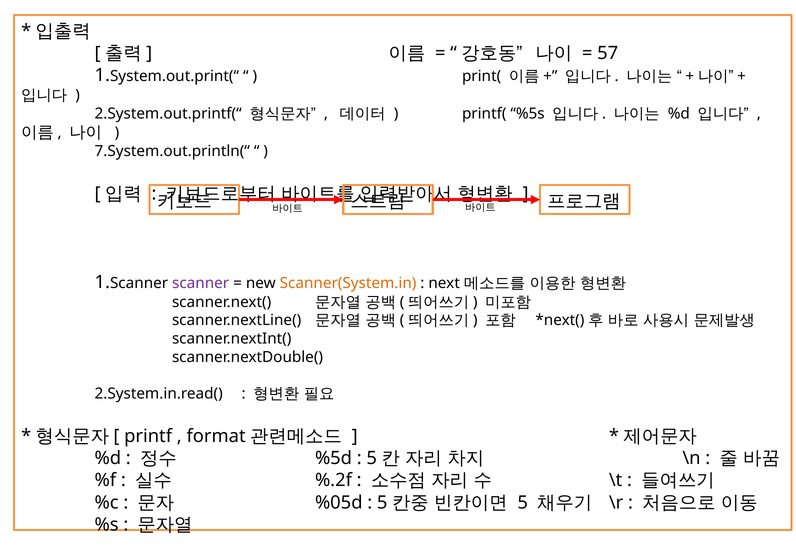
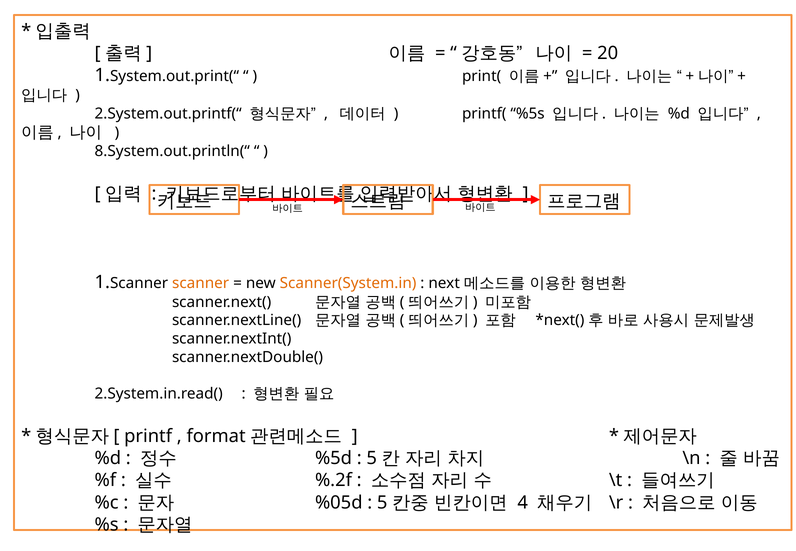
57: 57 -> 20
7.System.out.println(“: 7.System.out.println(“ -> 8.System.out.println(“
scanner colour: purple -> orange
5: 5 -> 4
